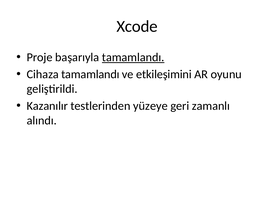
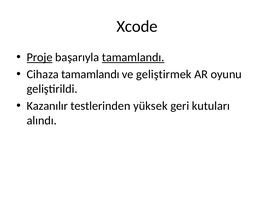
Proje underline: none -> present
etkileşimini: etkileşimini -> geliştirmek
yüzeye: yüzeye -> yüksek
zamanlı: zamanlı -> kutuları
